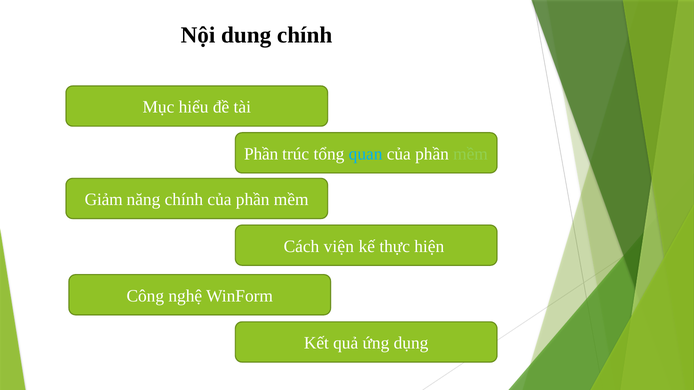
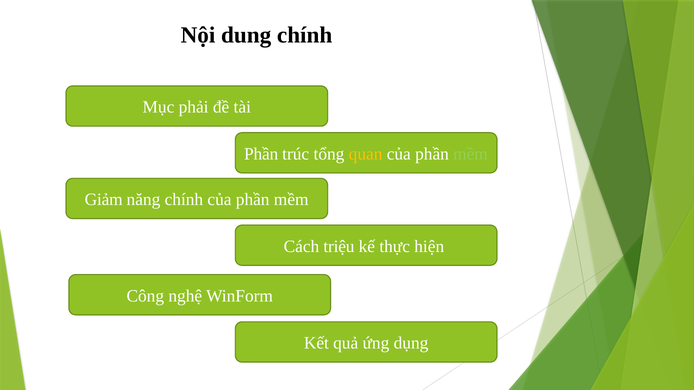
hiểu: hiểu -> phải
quan colour: light blue -> yellow
viện: viện -> triệu
